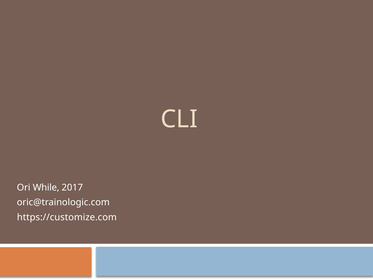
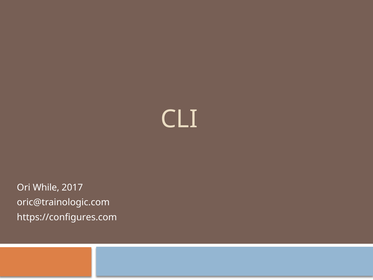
https://customize.com: https://customize.com -> https://configures.com
